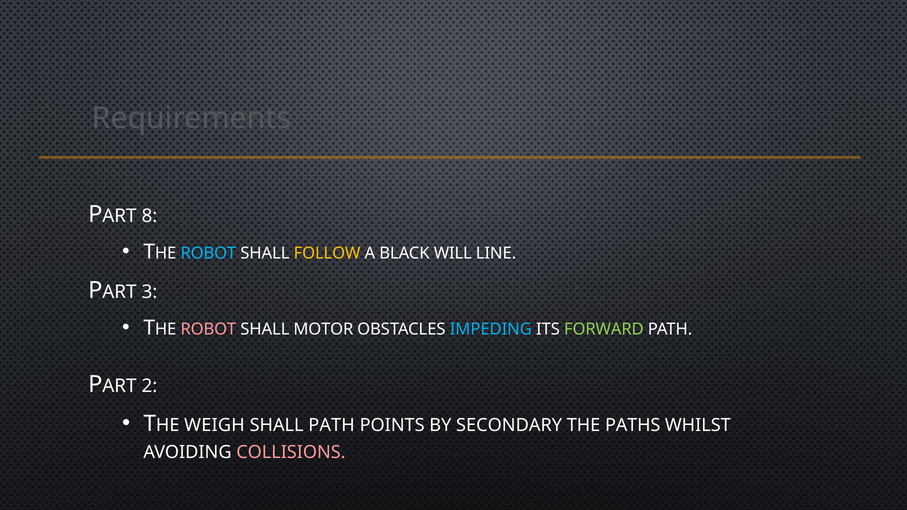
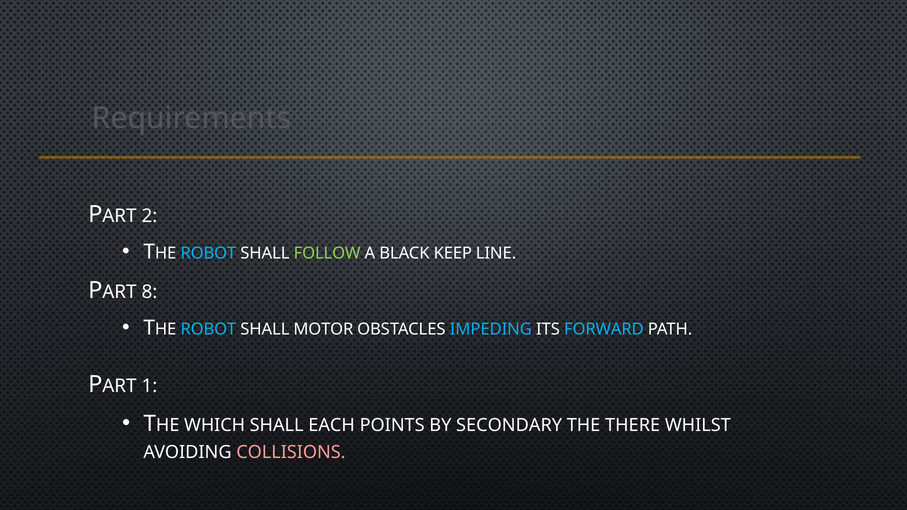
8: 8 -> 2
FOLLOW colour: yellow -> light green
WILL: WILL -> KEEP
3: 3 -> 8
ROBOT at (208, 329) colour: pink -> light blue
FORWARD colour: light green -> light blue
2: 2 -> 1
WEIGH: WEIGH -> WHICH
SHALL PATH: PATH -> EACH
PATHS: PATHS -> THERE
